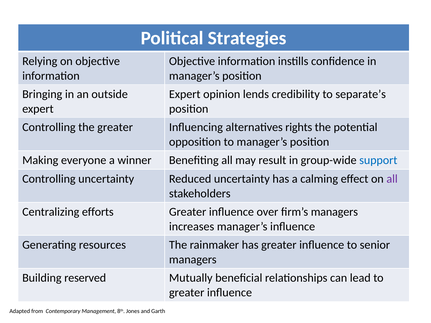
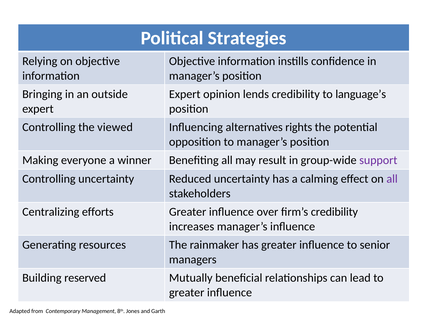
separate’s: separate’s -> language’s
the greater: greater -> viewed
support colour: blue -> purple
firm’s managers: managers -> credibility
